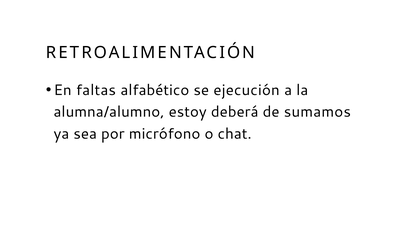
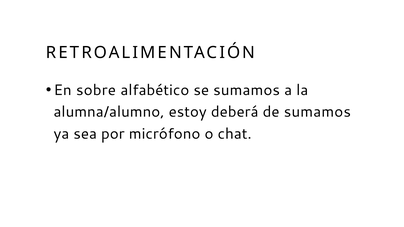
faltas: faltas -> sobre
se ejecución: ejecución -> sumamos
